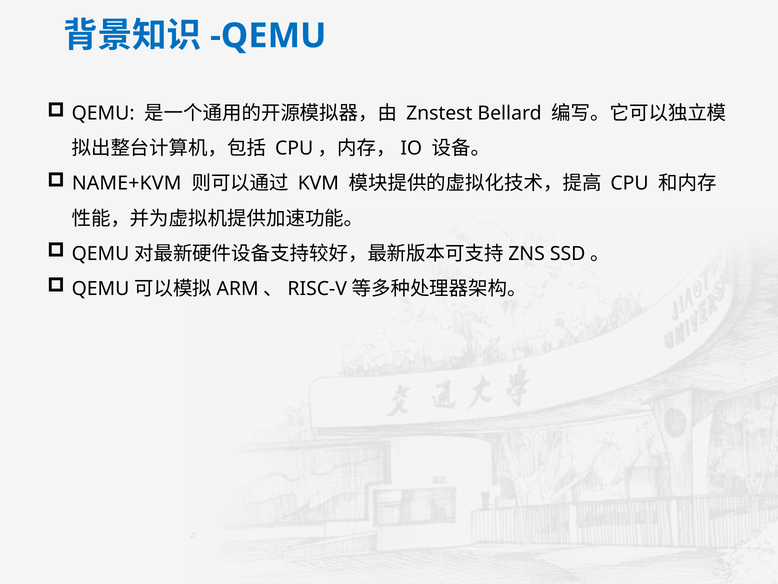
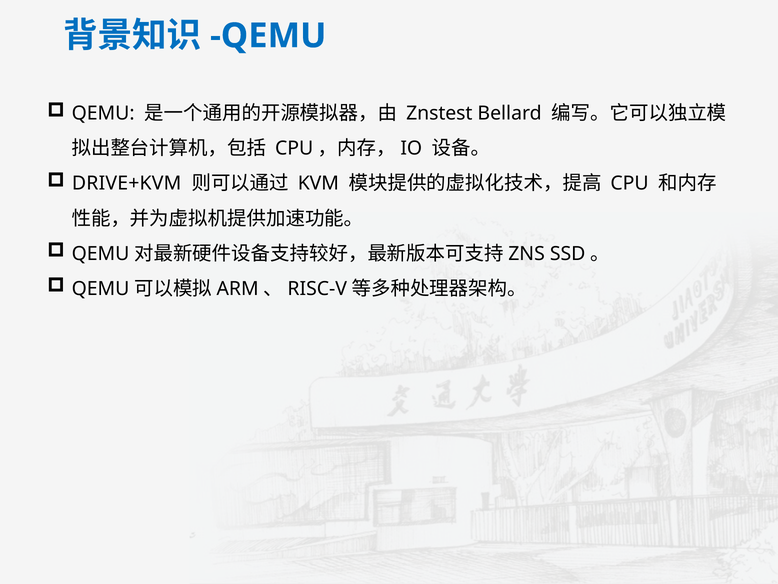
NAME+KVM: NAME+KVM -> DRIVE+KVM
